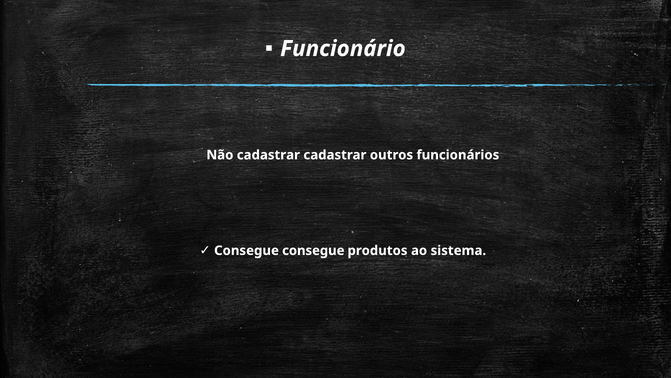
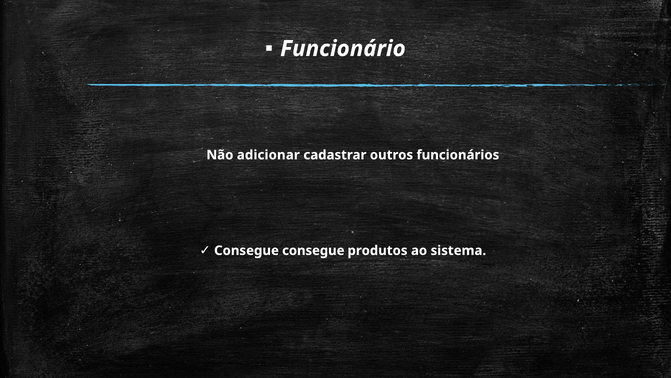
Não cadastrar: cadastrar -> adicionar
